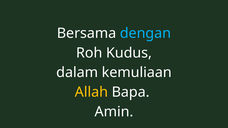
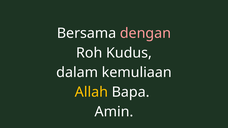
dengan colour: light blue -> pink
